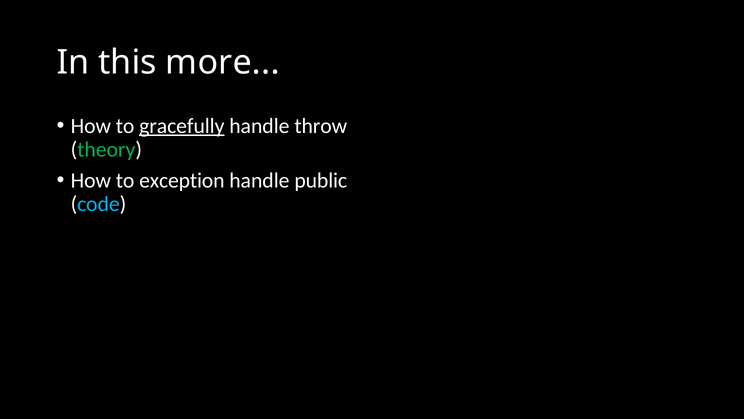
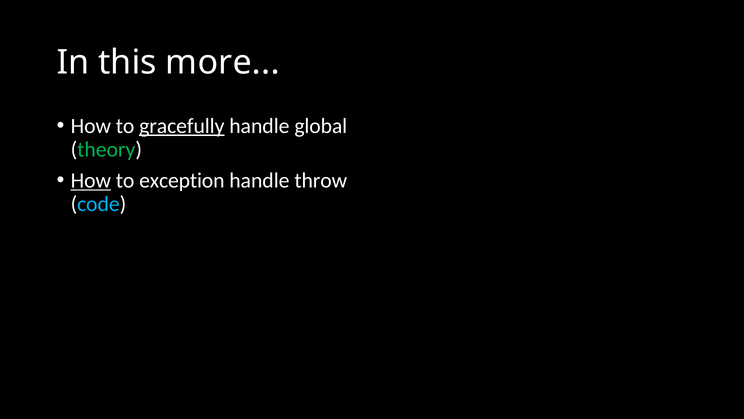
throw: throw -> global
How at (91, 180) underline: none -> present
public: public -> throw
